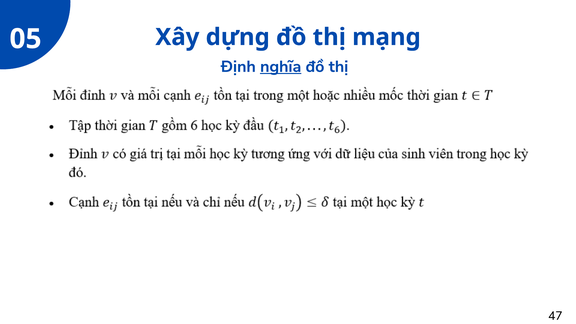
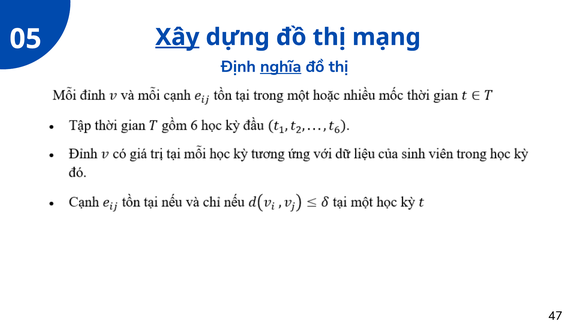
Xây underline: none -> present
